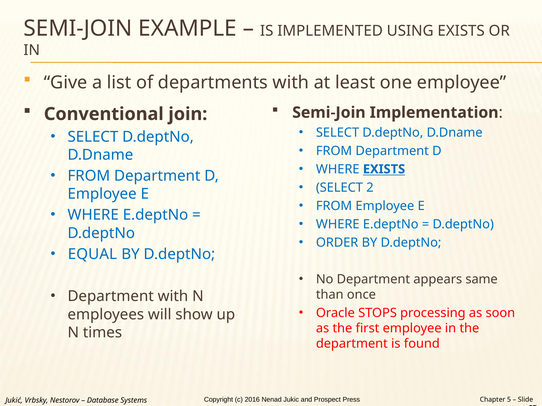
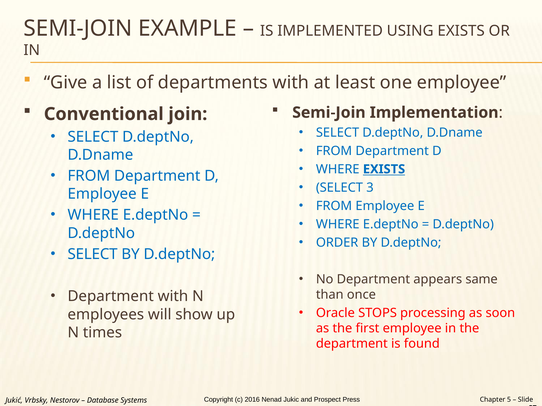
2: 2 -> 3
EQUAL at (92, 254): EQUAL -> SELECT
